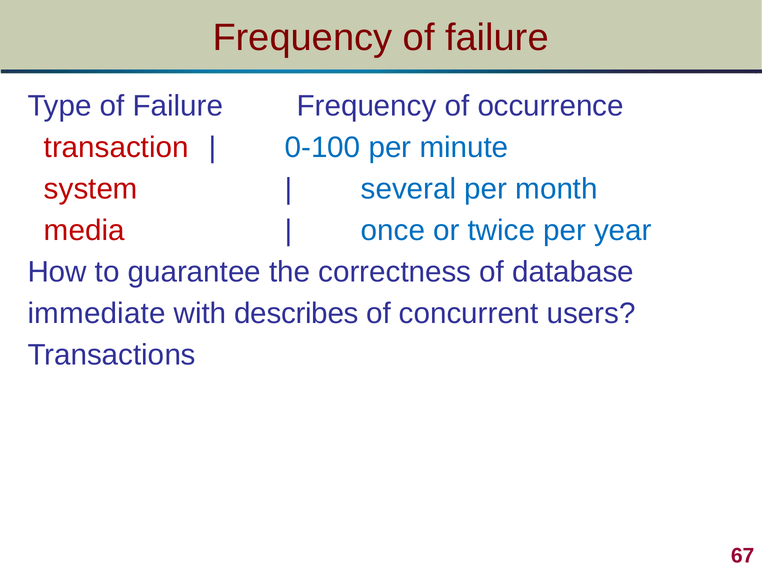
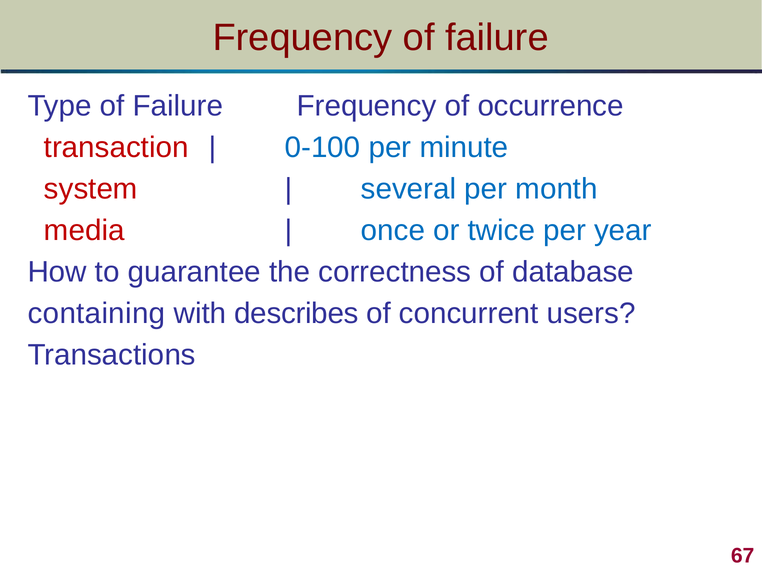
immediate: immediate -> containing
